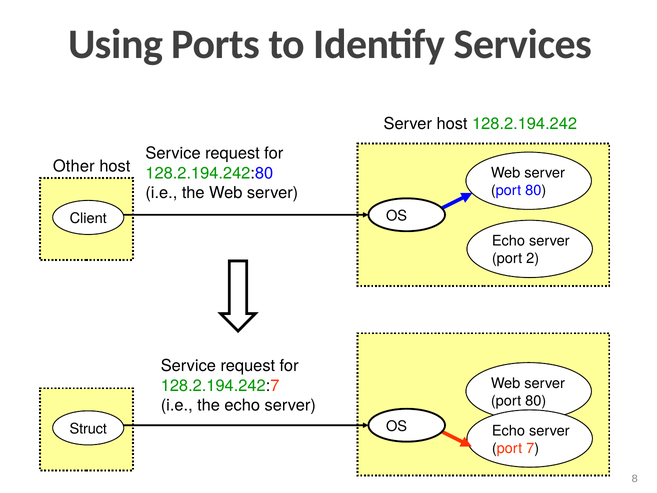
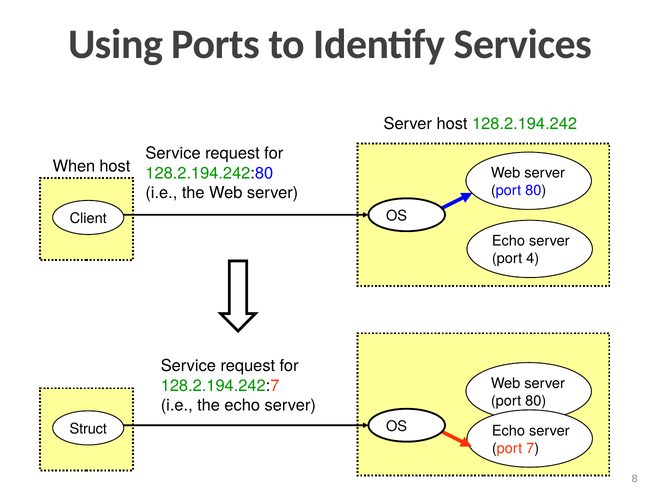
Other: Other -> When
2: 2 -> 4
